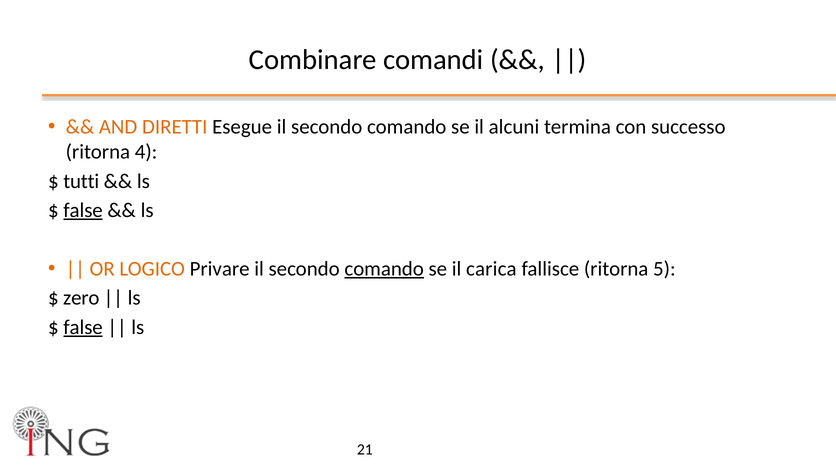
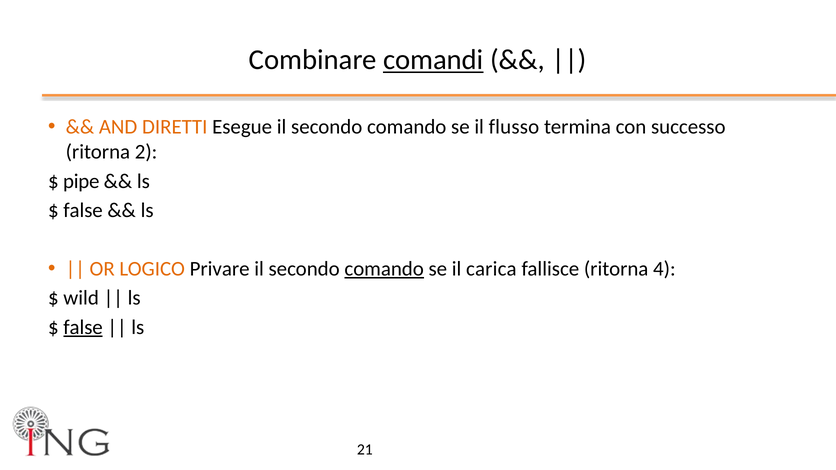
comandi underline: none -> present
alcuni: alcuni -> flusso
4: 4 -> 2
tutti: tutti -> pipe
false at (83, 210) underline: present -> none
5: 5 -> 4
zero: zero -> wild
